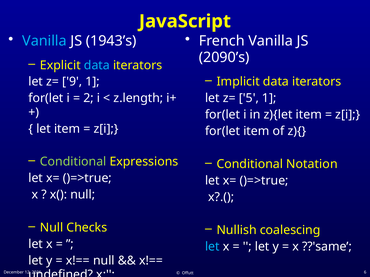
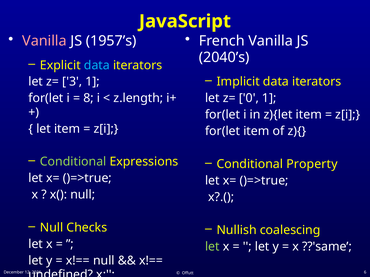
Vanilla at (44, 41) colour: light blue -> pink
1943’s: 1943’s -> 1957’s
2090’s: 2090’s -> 2040’s
9: 9 -> 3
2: 2 -> 8
5: 5 -> 0
Notation: Notation -> Property
let at (212, 247) colour: light blue -> light green
